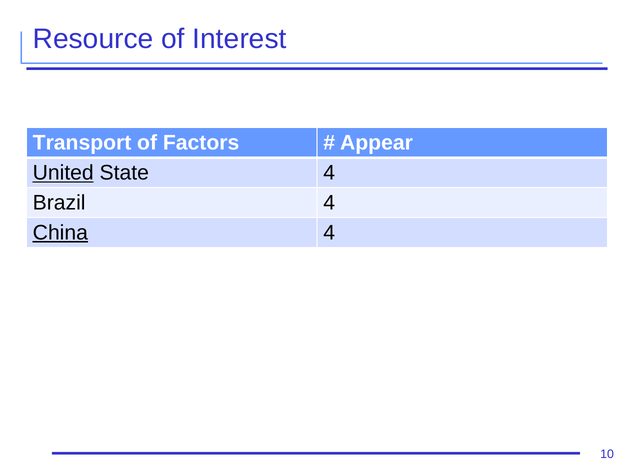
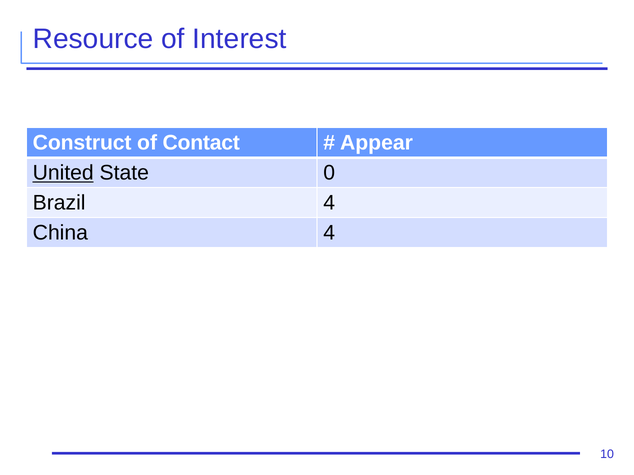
Transport: Transport -> Construct
Factors: Factors -> Contact
State 4: 4 -> 0
China underline: present -> none
